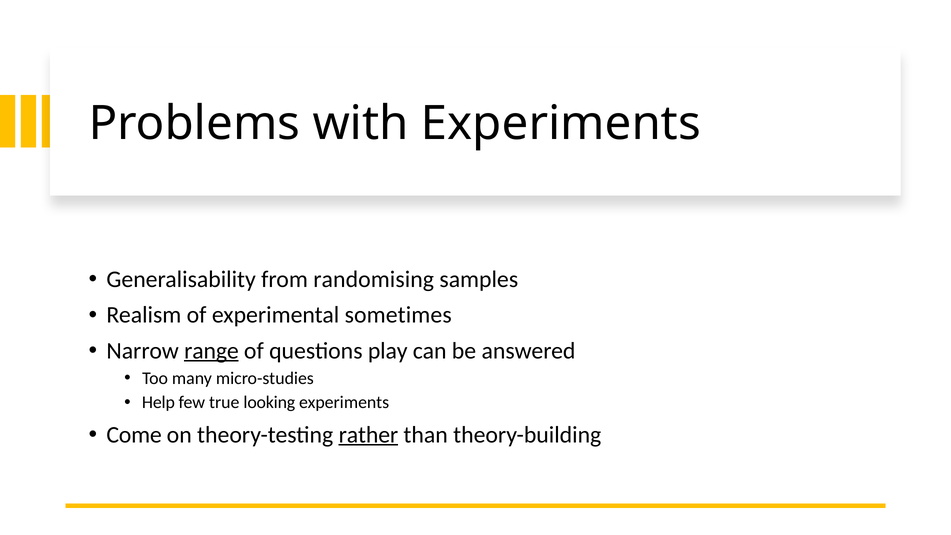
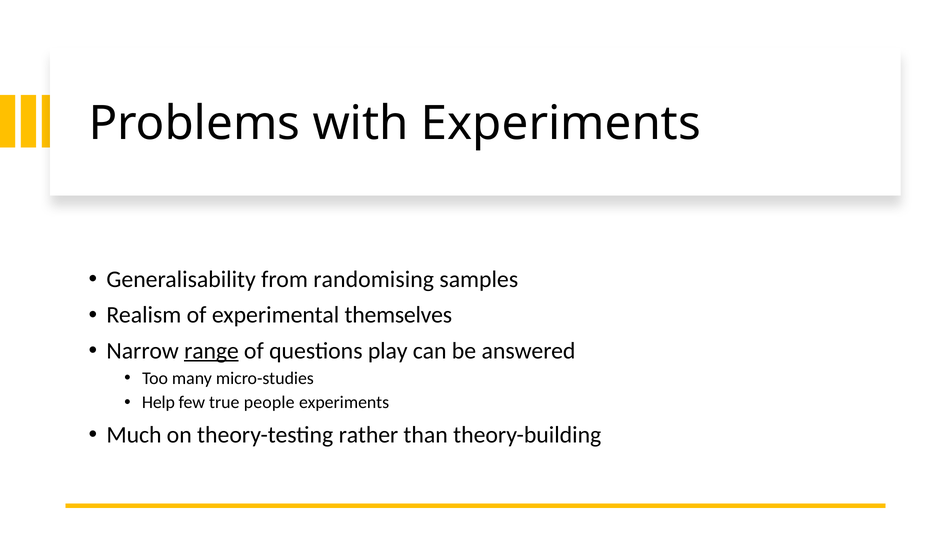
sometimes: sometimes -> themselves
looking: looking -> people
Come: Come -> Much
rather underline: present -> none
